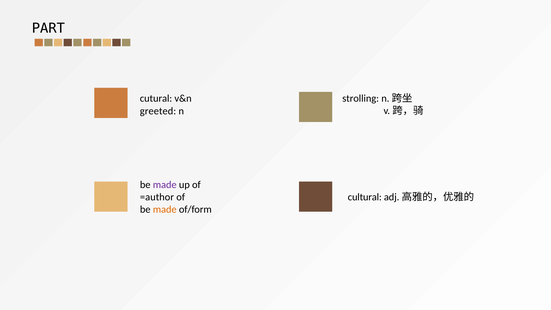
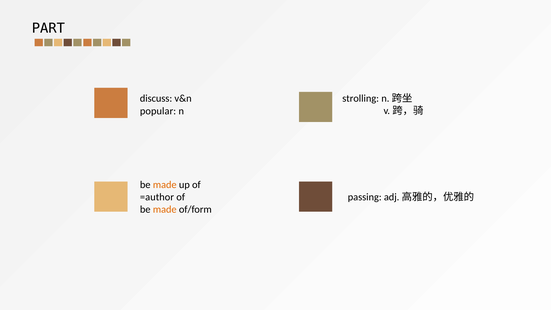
cutural: cutural -> discuss
greeted: greeted -> popular
made at (165, 185) colour: purple -> orange
cultural: cultural -> passing
